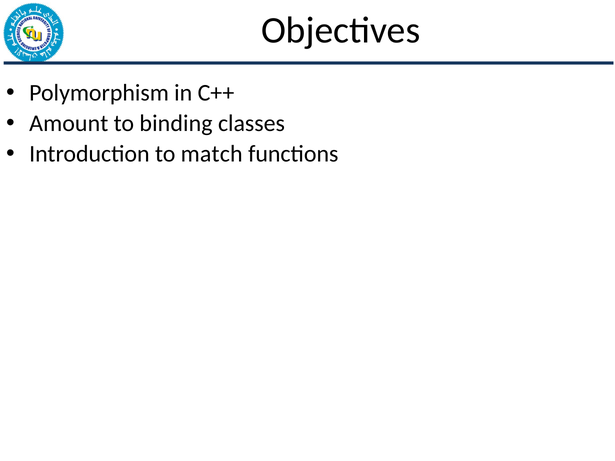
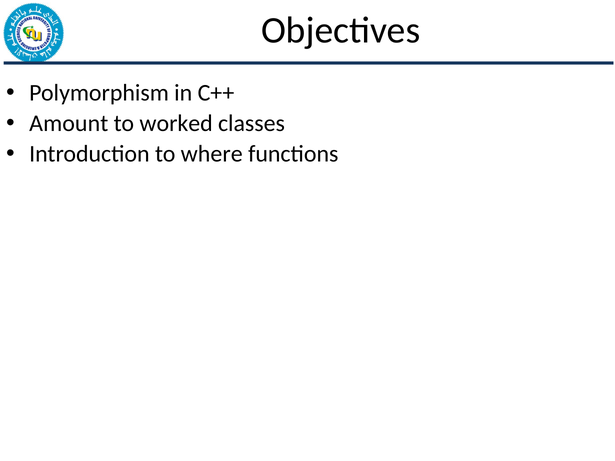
binding: binding -> worked
match: match -> where
